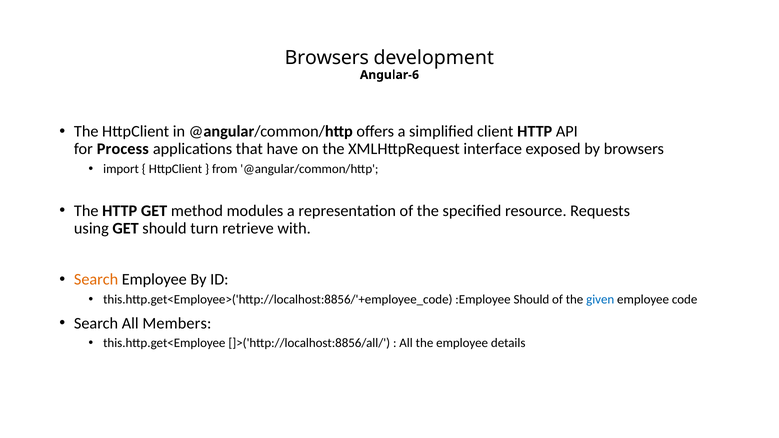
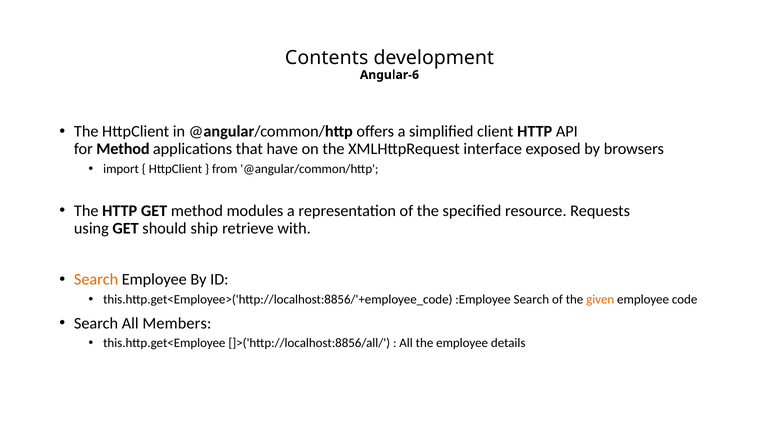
Browsers at (327, 58): Browsers -> Contents
for Process: Process -> Method
turn: turn -> ship
:Employee Should: Should -> Search
given colour: blue -> orange
